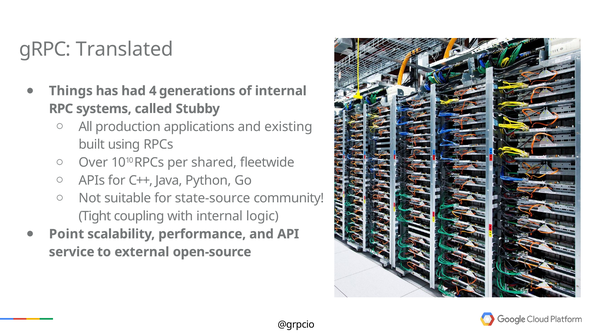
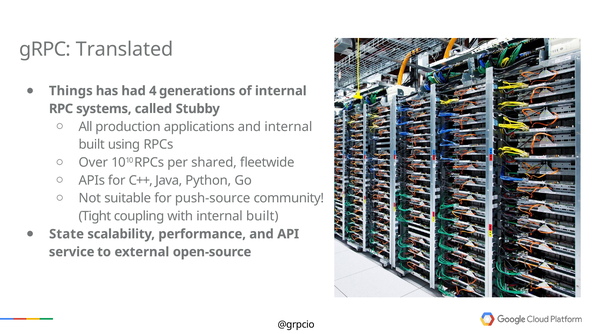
and existing: existing -> internal
state-source: state-source -> push-source
with internal logic: logic -> built
Point: Point -> State
